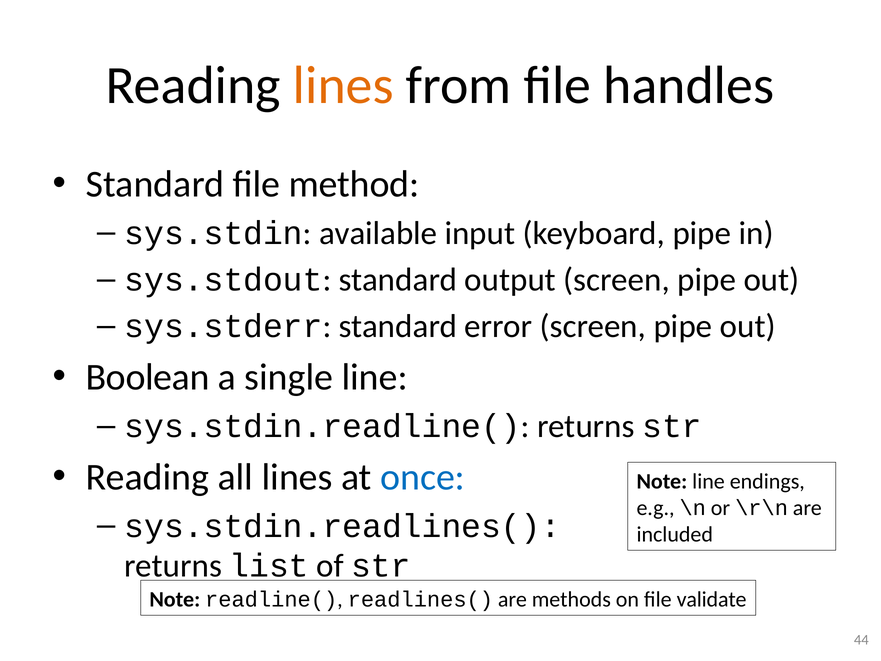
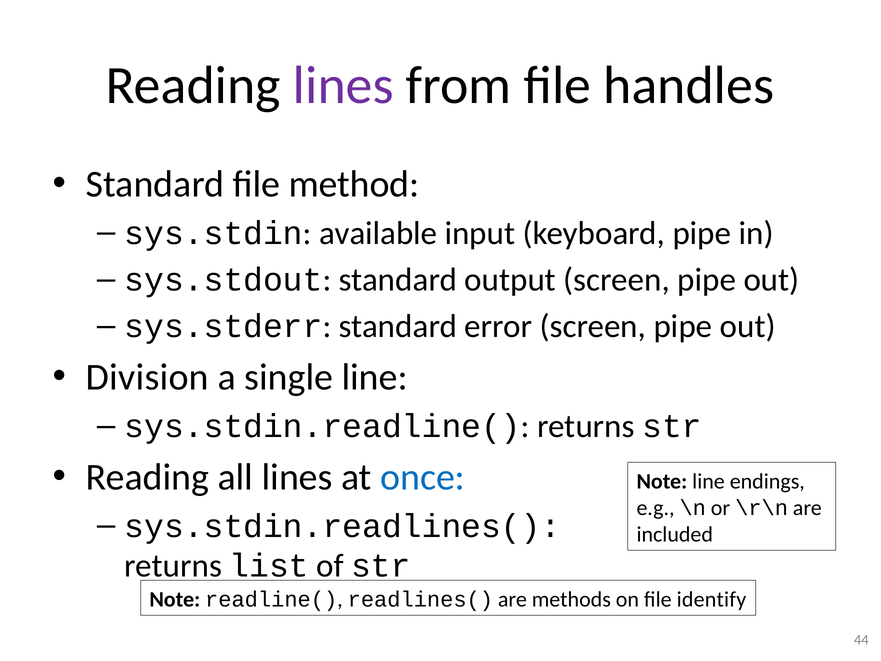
lines at (343, 85) colour: orange -> purple
Boolean: Boolean -> Division
validate: validate -> identify
